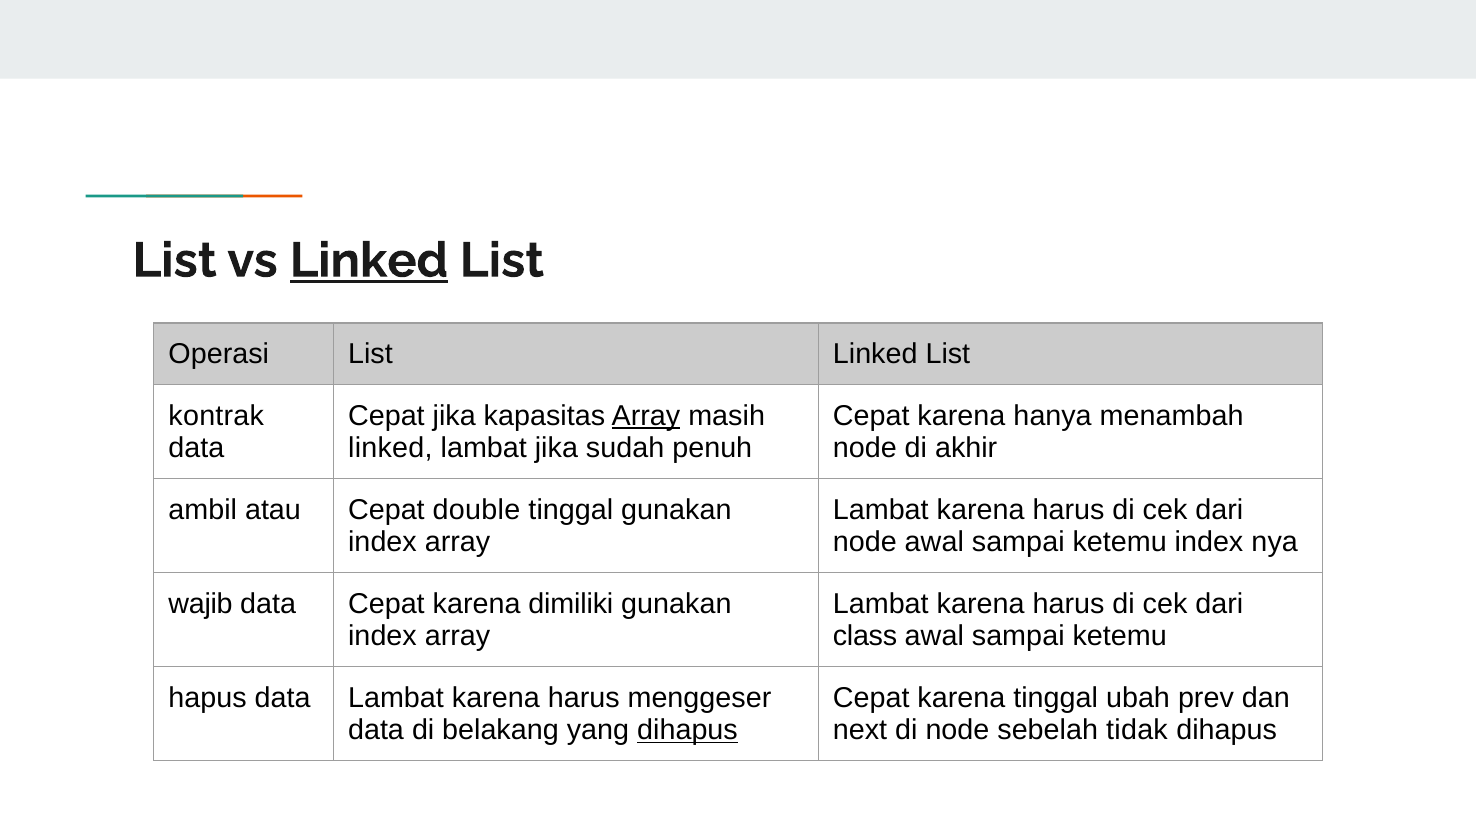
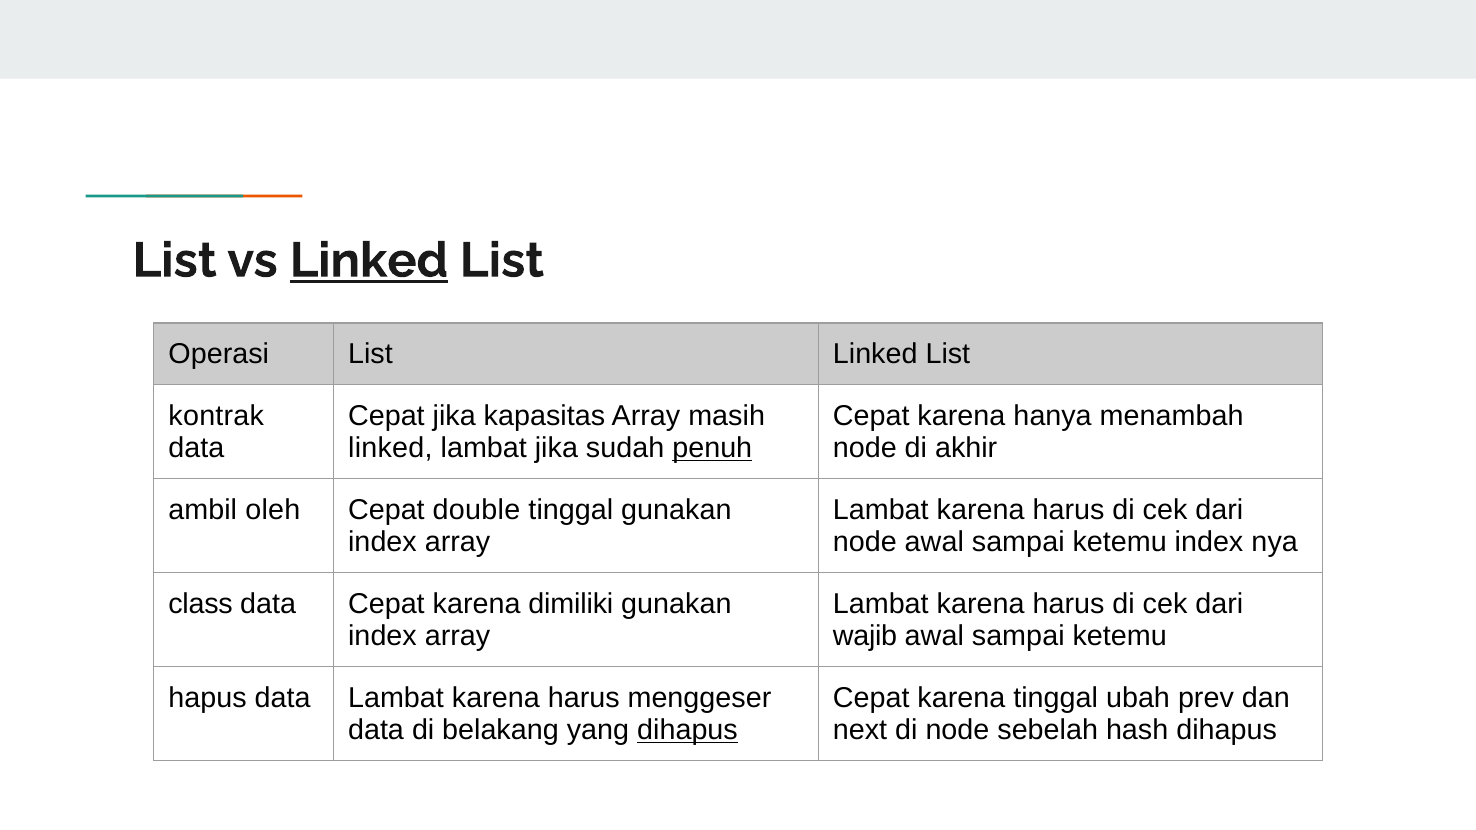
Array at (646, 416) underline: present -> none
penuh underline: none -> present
atau: atau -> oleh
wajib: wajib -> class
class: class -> wajib
tidak: tidak -> hash
